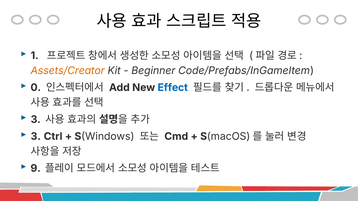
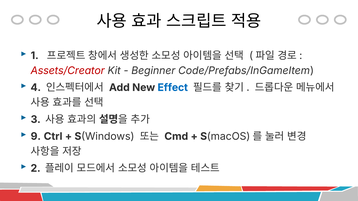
Assets/Creator colour: orange -> red
0: 0 -> 4
3 at (36, 137): 3 -> 9
9: 9 -> 2
